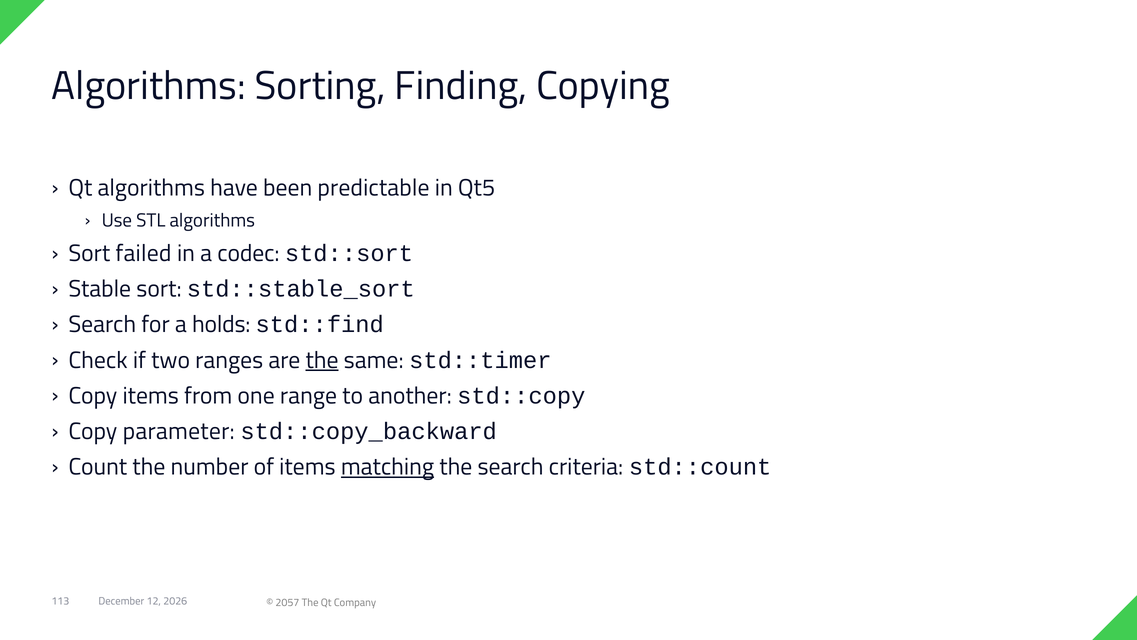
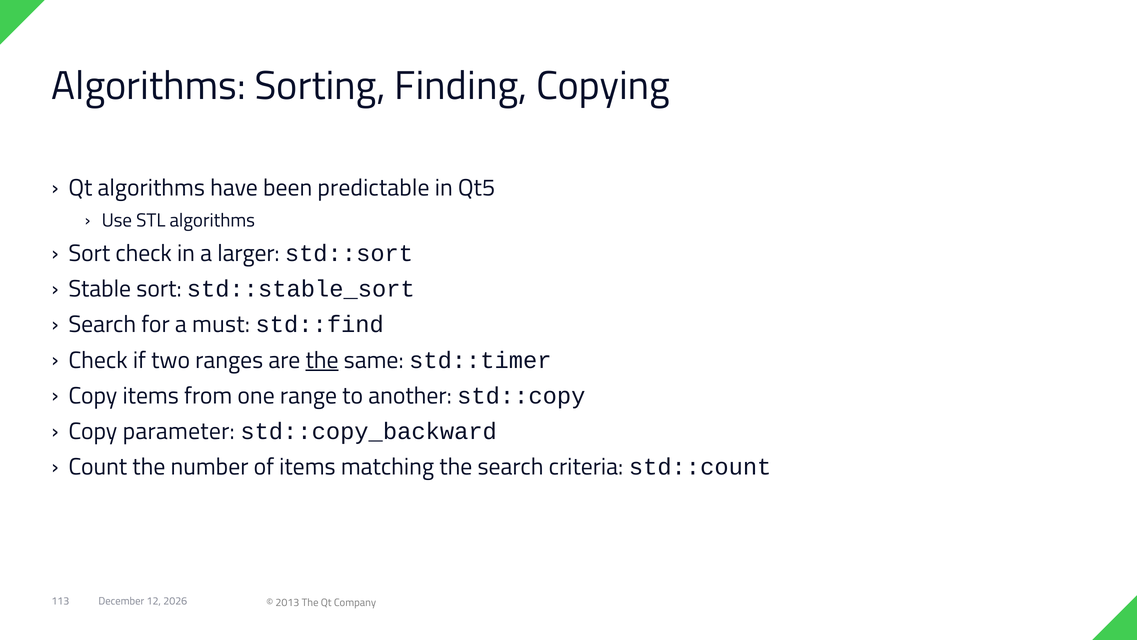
Sort failed: failed -> check
codec: codec -> larger
holds: holds -> must
matching underline: present -> none
2057: 2057 -> 2013
